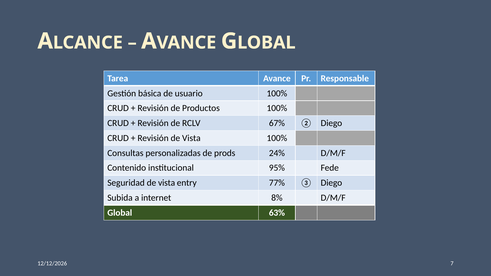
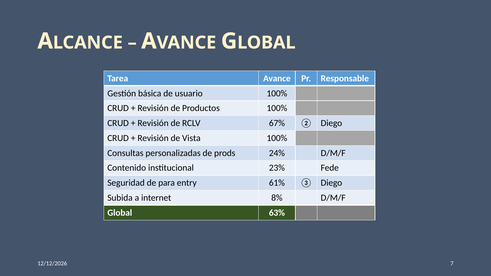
95%: 95% -> 23%
Seguridad de vista: vista -> para
77%: 77% -> 61%
